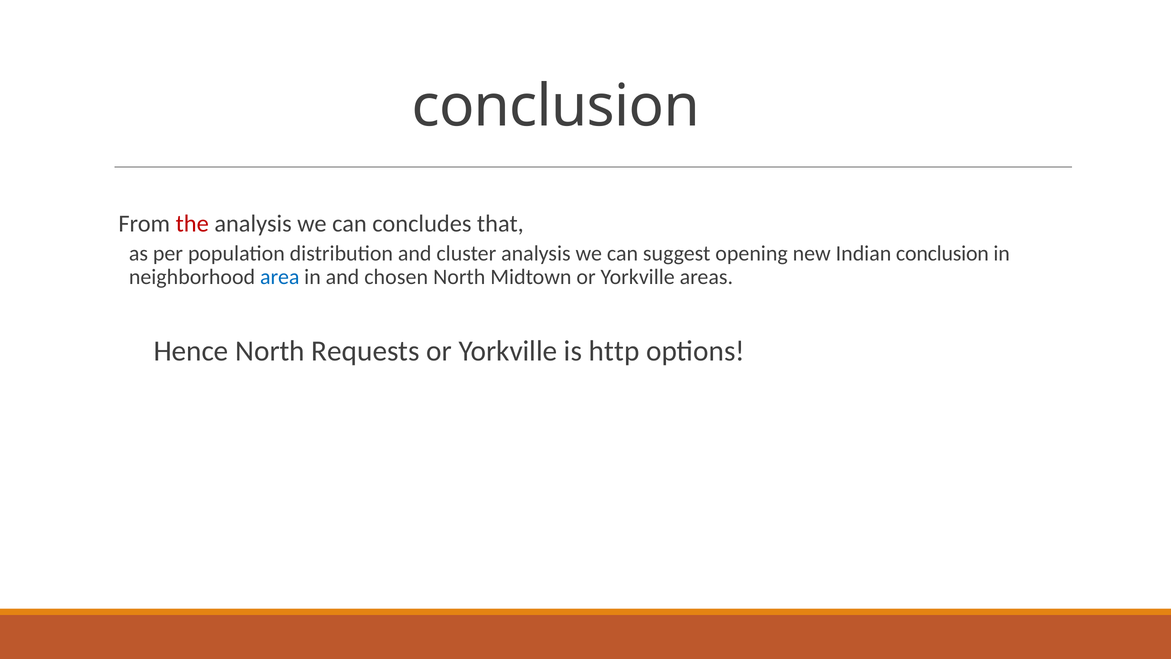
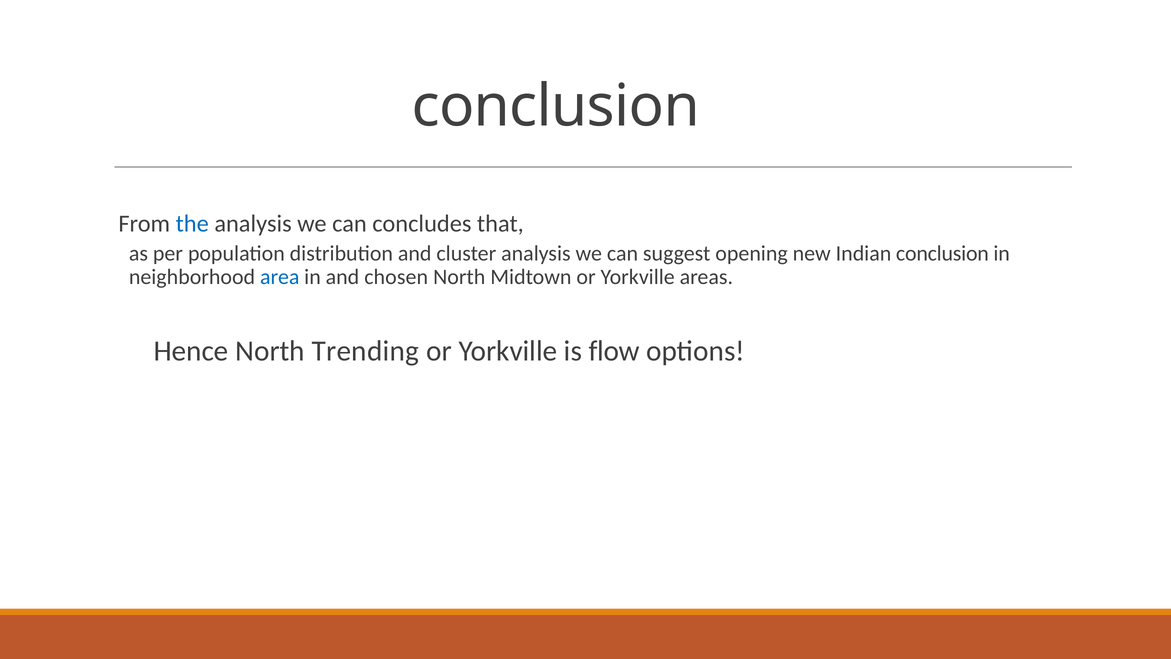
the colour: red -> blue
Requests: Requests -> Trending
http: http -> flow
